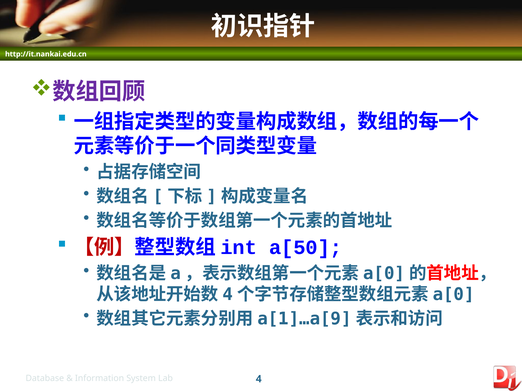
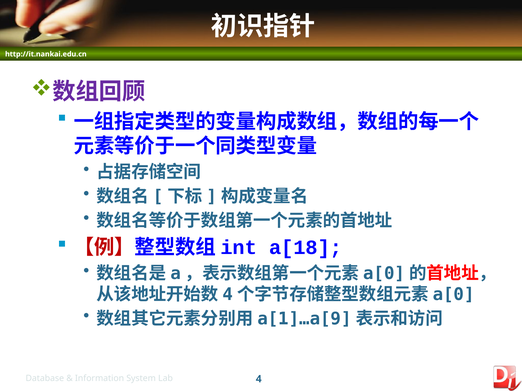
a[50: a[50 -> a[18
